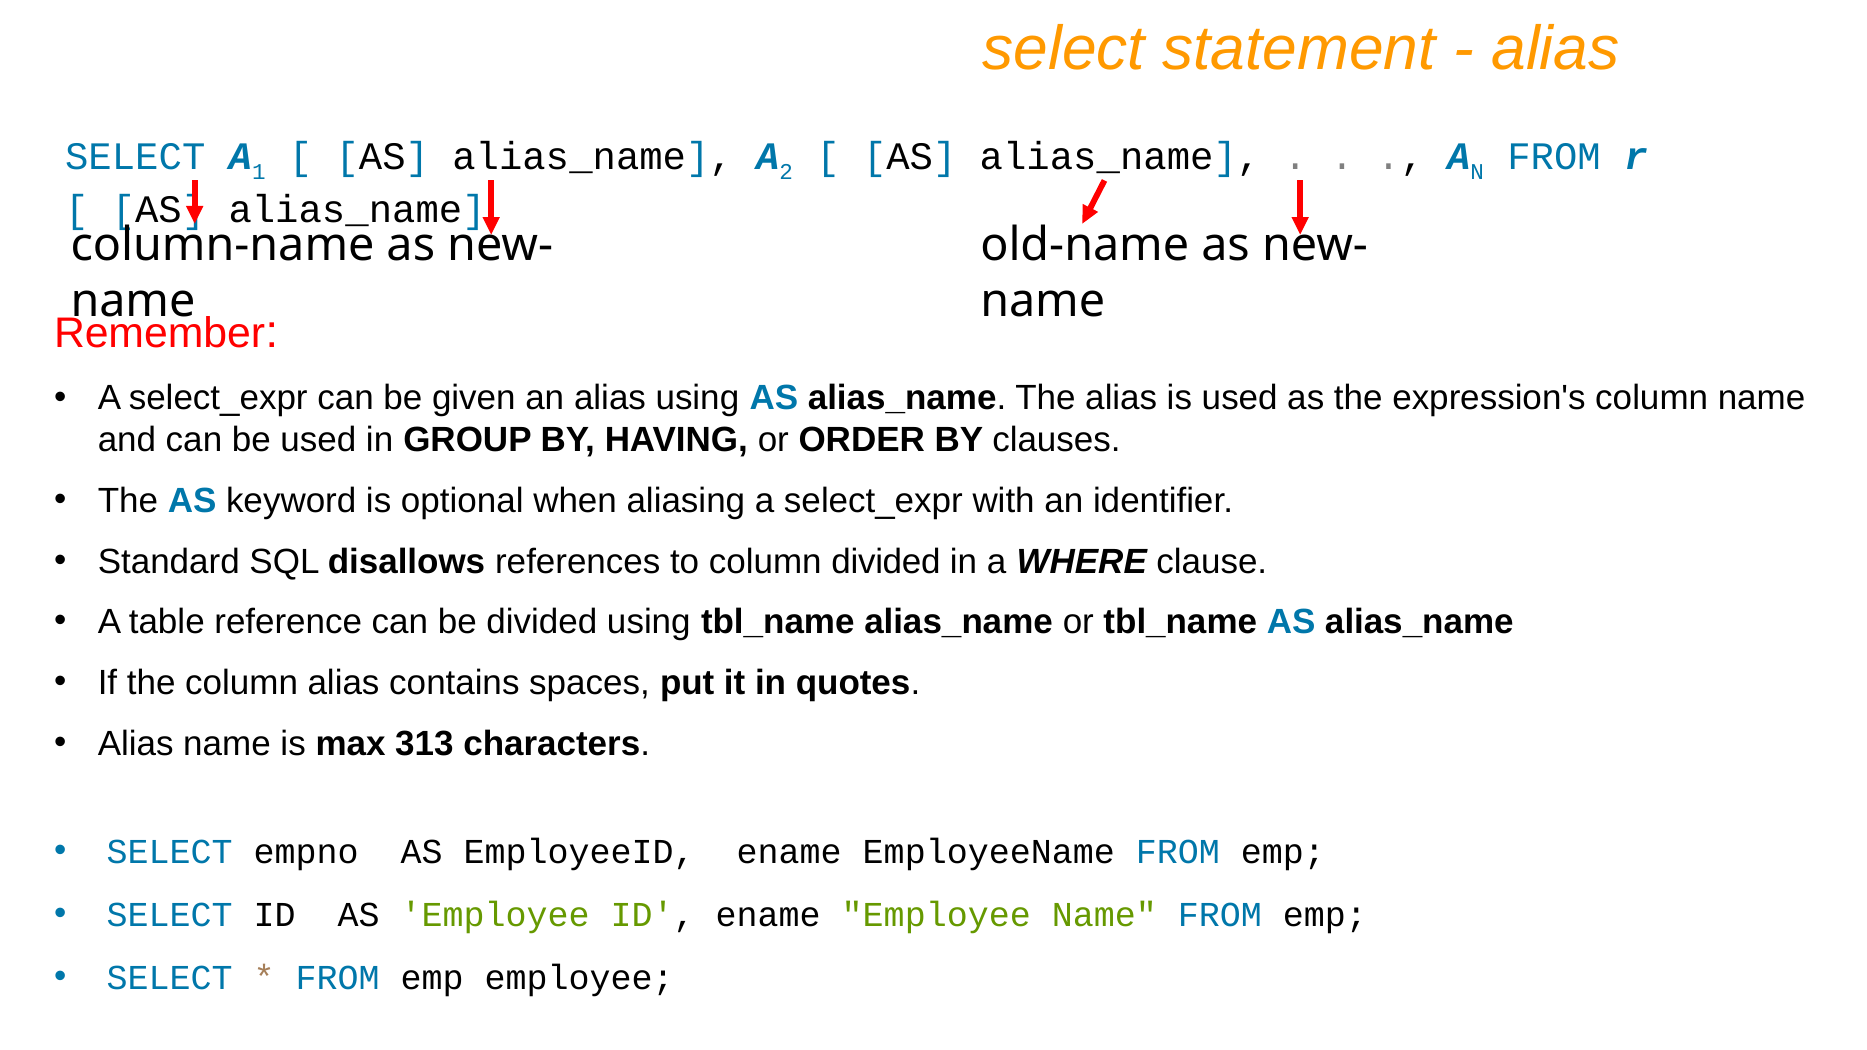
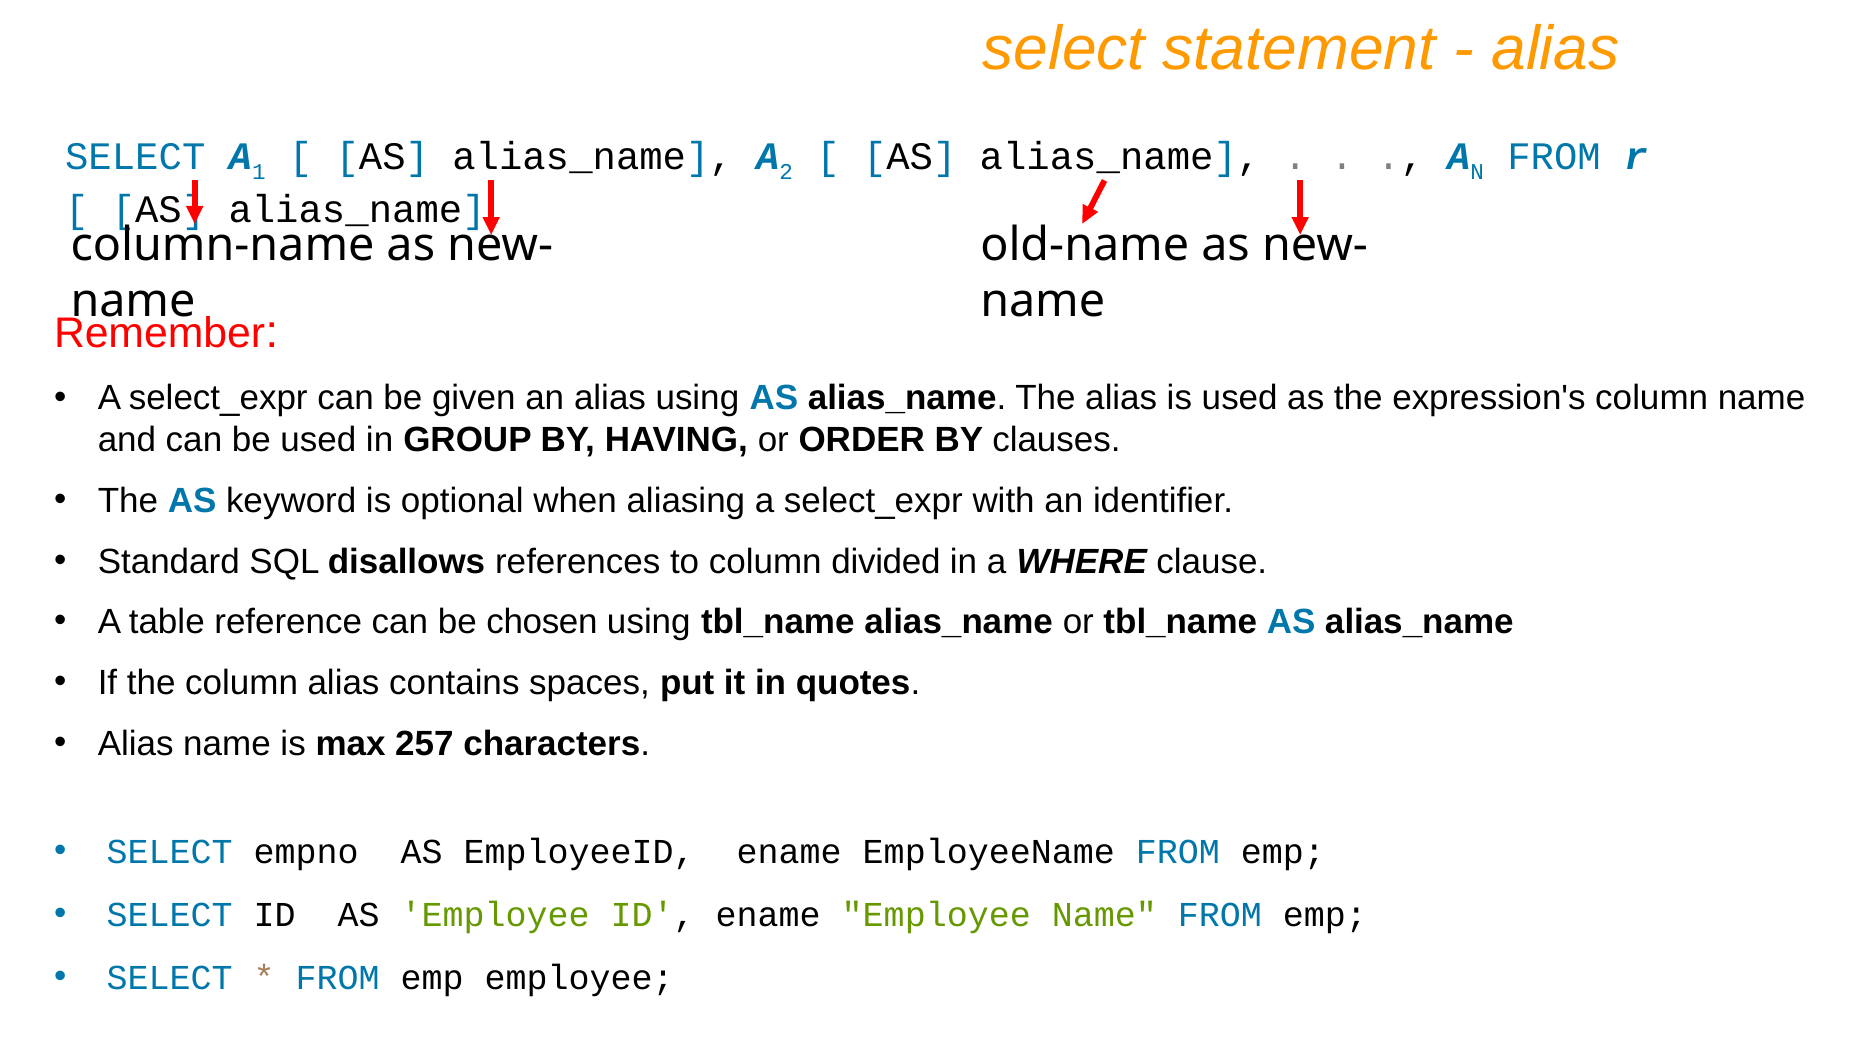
be divided: divided -> chosen
313: 313 -> 257
